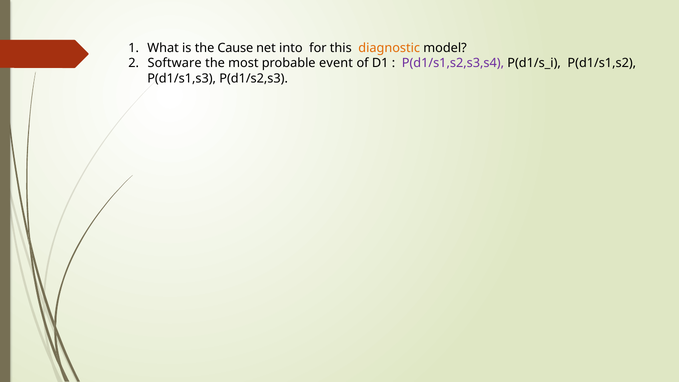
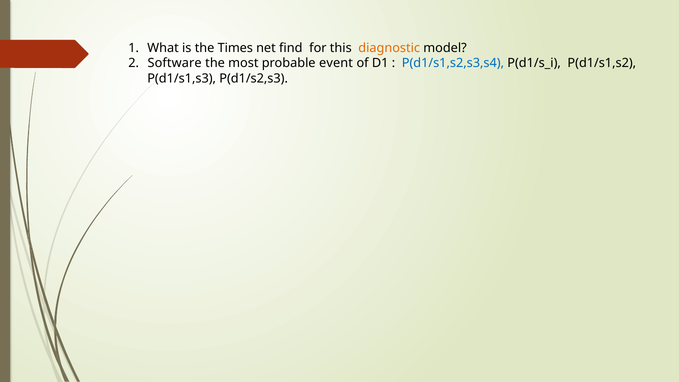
Cause: Cause -> Times
into: into -> find
P(d1/s1,s2,s3,s4 colour: purple -> blue
